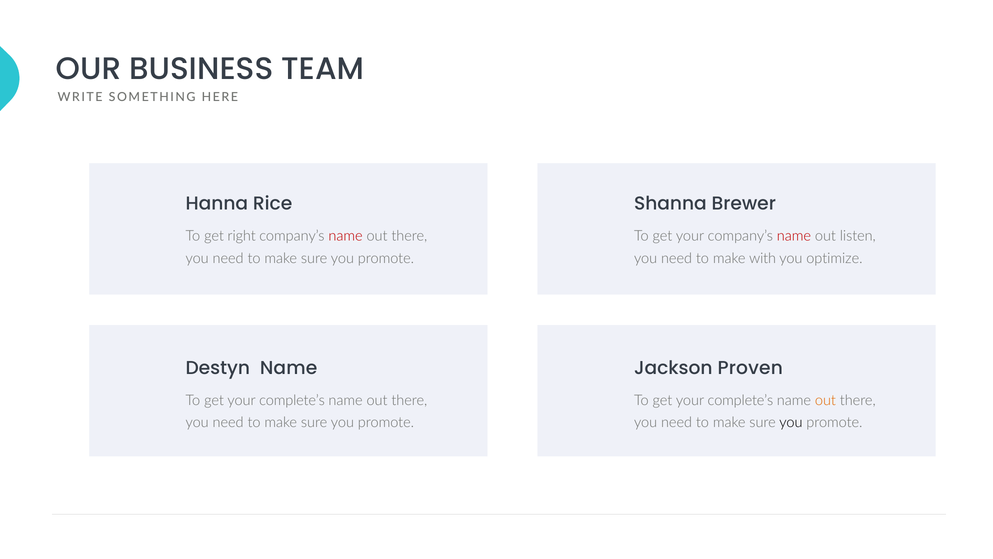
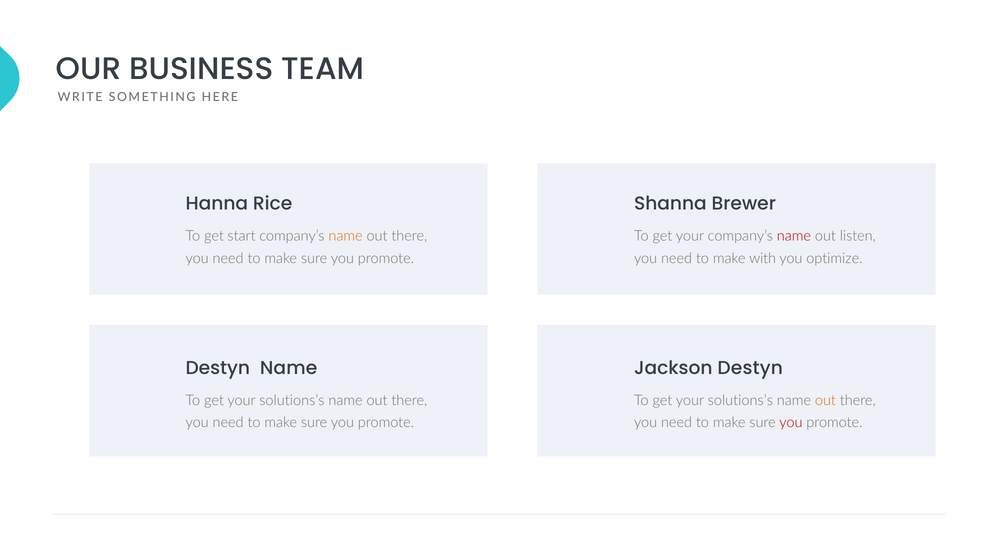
right: right -> start
name at (346, 236) colour: red -> orange
Jackson Proven: Proven -> Destyn
complete’s at (292, 400): complete’s -> solutions’s
complete’s at (740, 400): complete’s -> solutions’s
you at (791, 422) colour: black -> red
